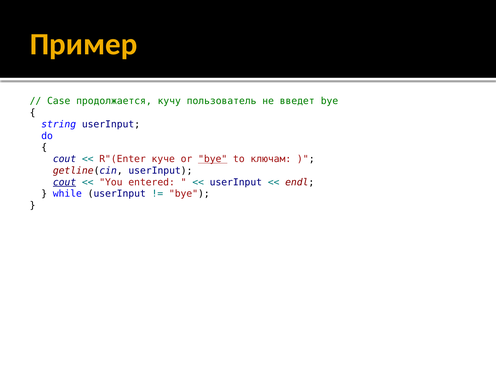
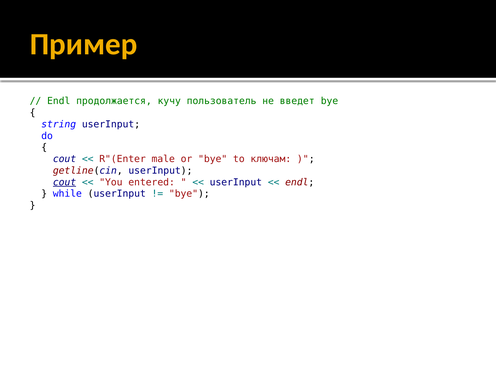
Case at (59, 101): Case -> Endl
куче: куче -> male
bye at (213, 159) underline: present -> none
